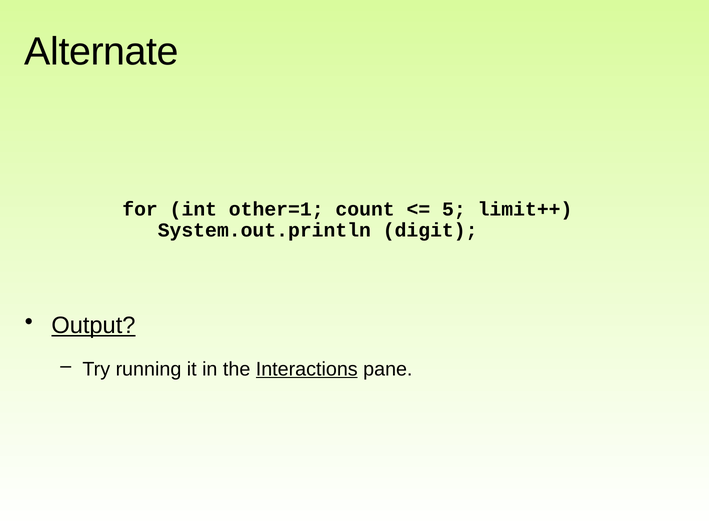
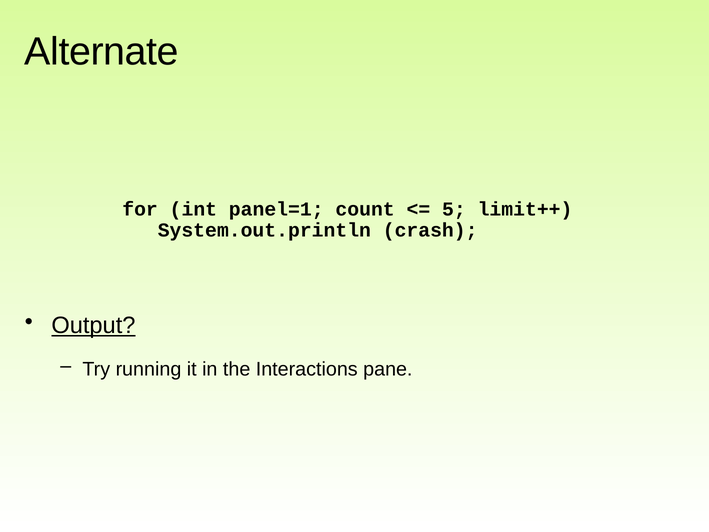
other=1: other=1 -> panel=1
digit: digit -> crash
Interactions underline: present -> none
